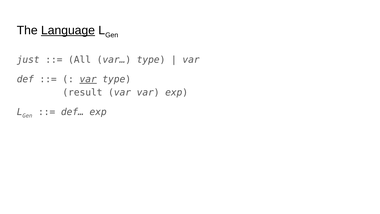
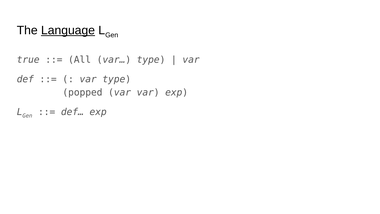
just: just -> true
var at (88, 79) underline: present -> none
result: result -> popped
